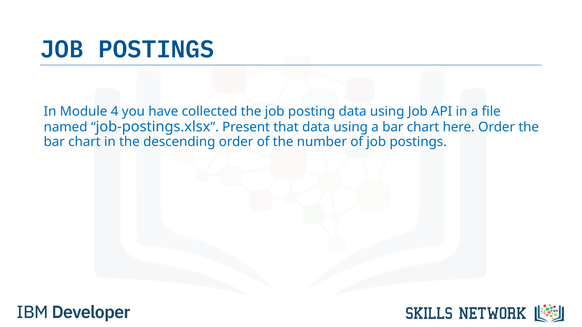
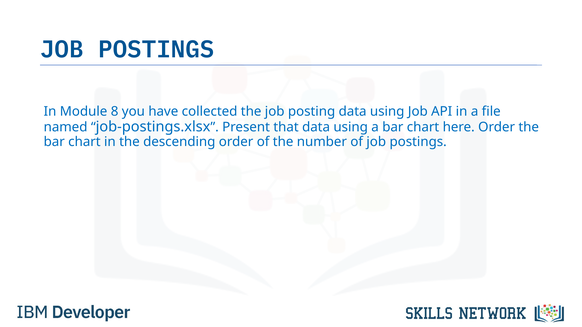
4: 4 -> 8
